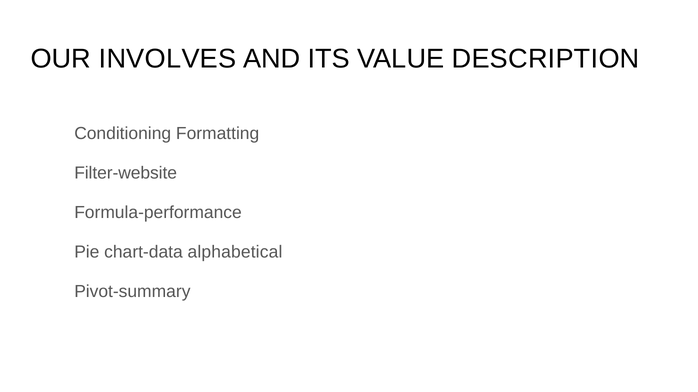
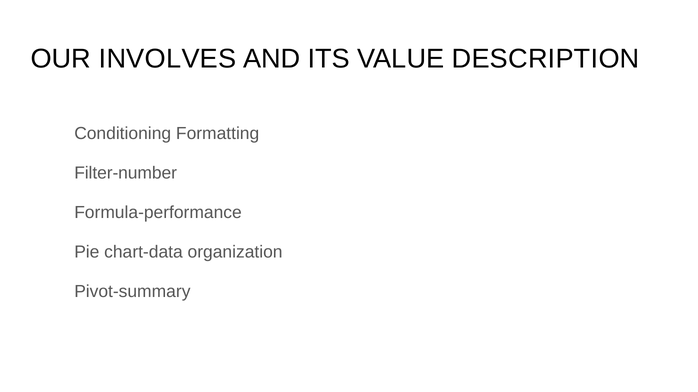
Filter-website: Filter-website -> Filter-number
alphabetical: alphabetical -> organization
